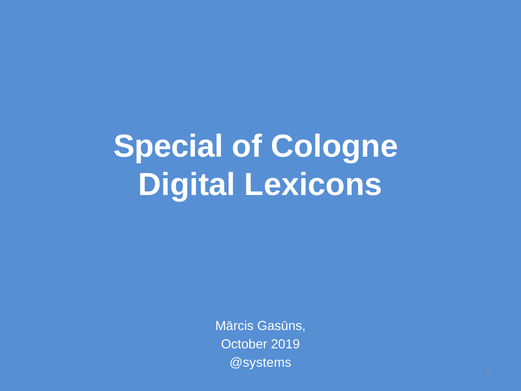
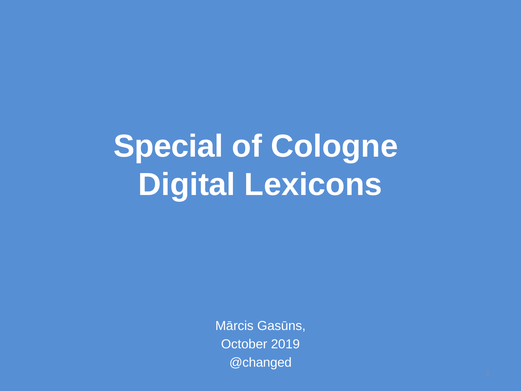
@systems: @systems -> @changed
